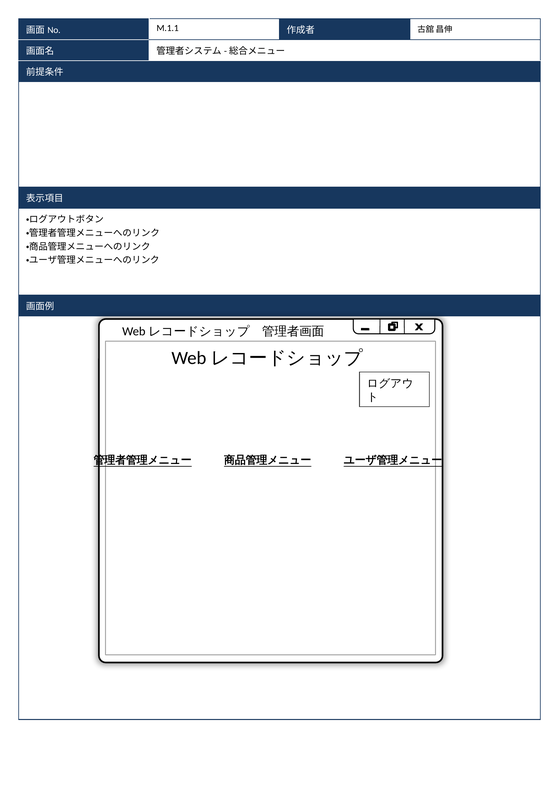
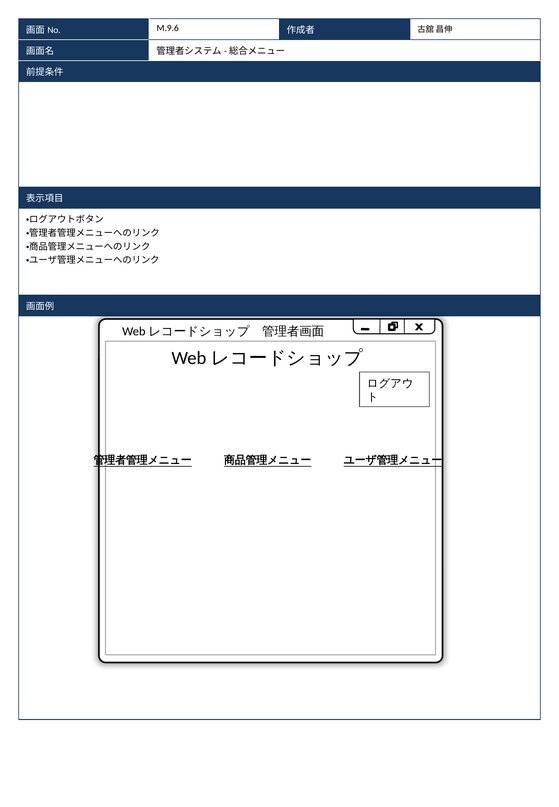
M.1.1: M.1.1 -> M.9.6
